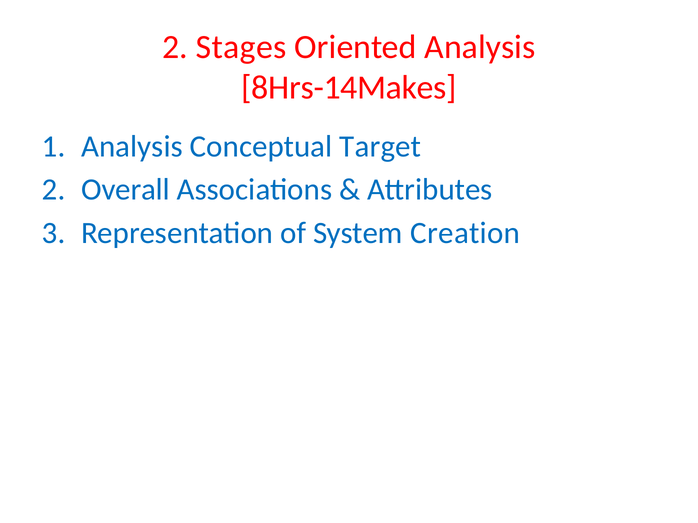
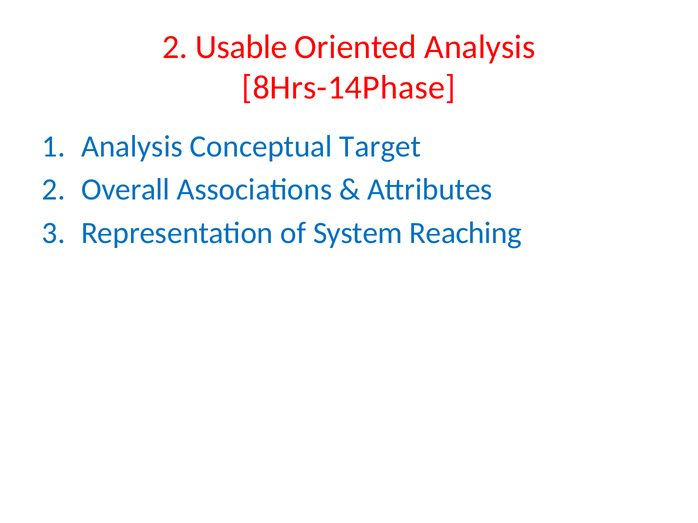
Stages: Stages -> Usable
8Hrs-14Makes: 8Hrs-14Makes -> 8Hrs-14Phase
Creation: Creation -> Reaching
